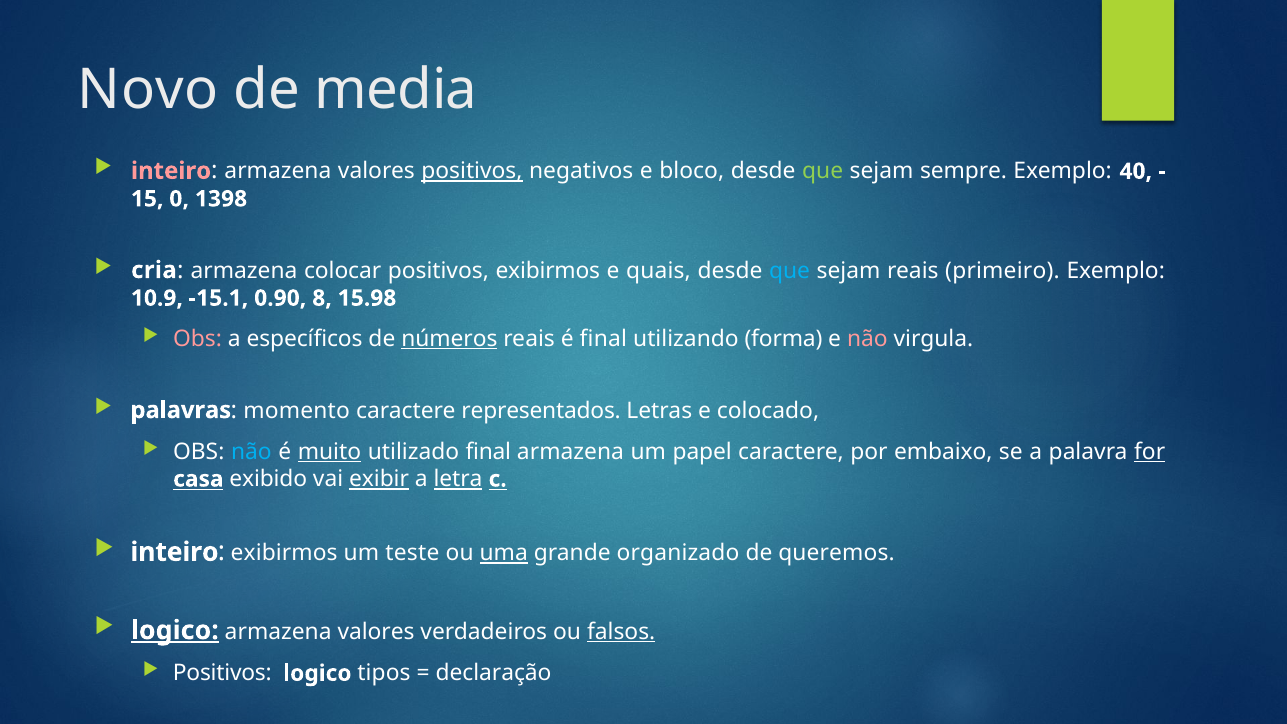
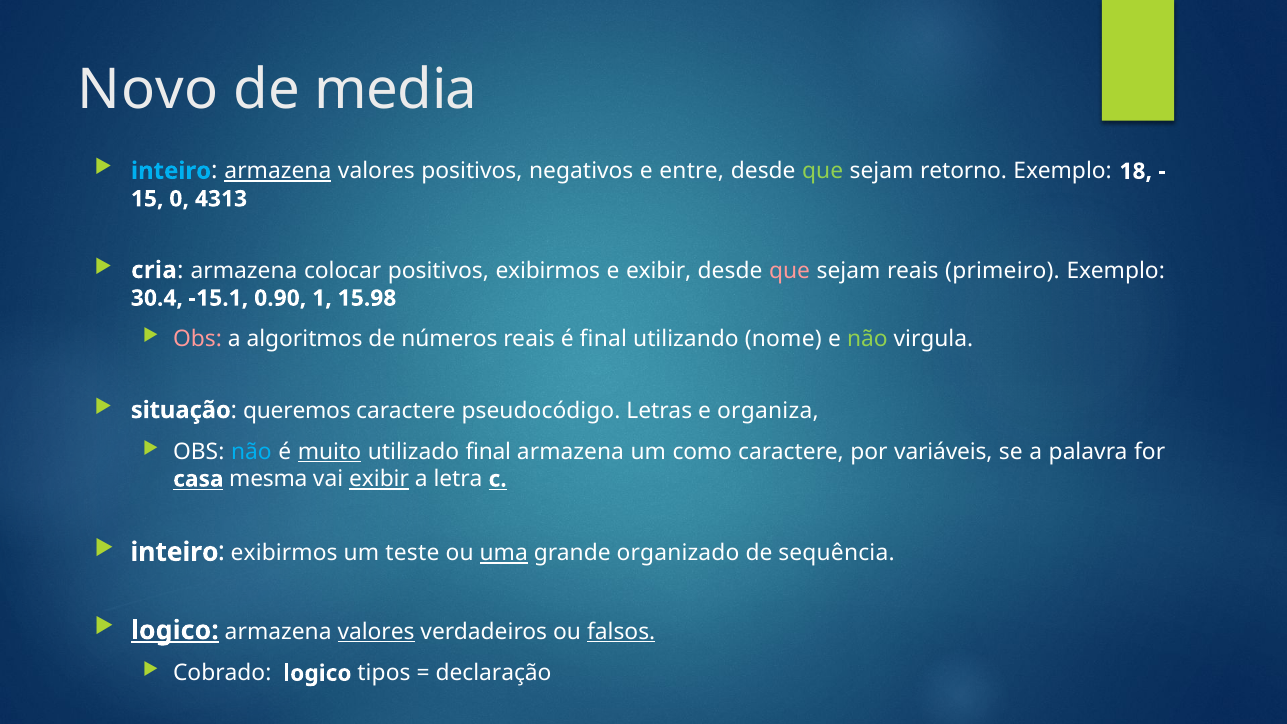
inteiro at (171, 171) colour: pink -> light blue
armazena at (278, 171) underline: none -> present
positivos at (472, 171) underline: present -> none
bloco: bloco -> entre
sempre: sempre -> retorno
40: 40 -> 18
1398: 1398 -> 4313
e quais: quais -> exibir
que at (789, 271) colour: light blue -> pink
10.9: 10.9 -> 30.4
8: 8 -> 1
específicos: específicos -> algoritmos
números underline: present -> none
forma: forma -> nome
não at (867, 339) colour: pink -> light green
palavras: palavras -> situação
momento: momento -> queremos
representados: representados -> pseudocódigo
colocado: colocado -> organiza
papel: papel -> como
embaixo: embaixo -> variáveis
for underline: present -> none
exibido: exibido -> mesma
letra underline: present -> none
queremos: queremos -> sequência
valores at (376, 632) underline: none -> present
Positivos at (222, 673): Positivos -> Cobrado
